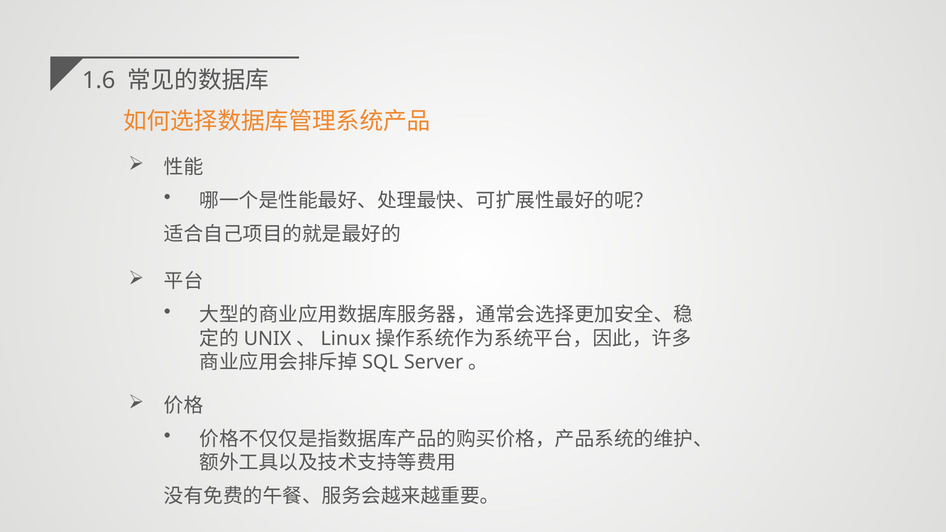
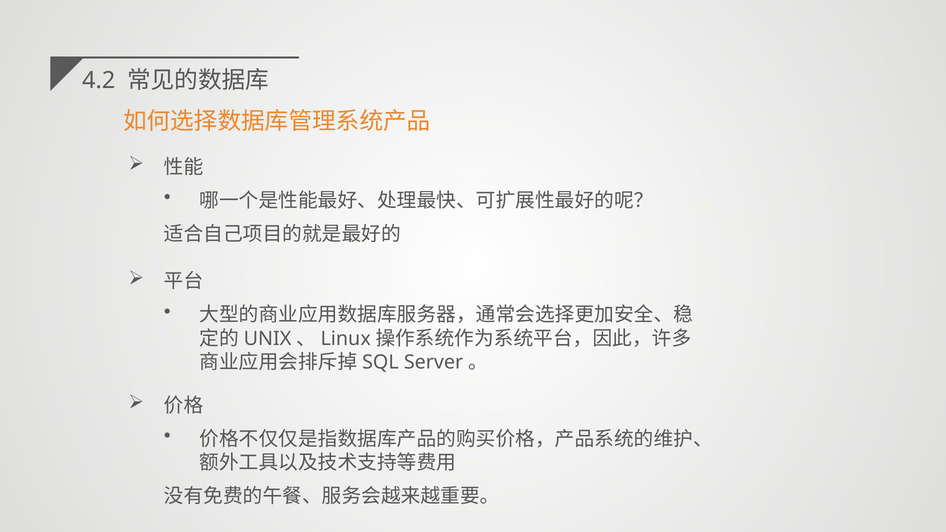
1.6: 1.6 -> 4.2
